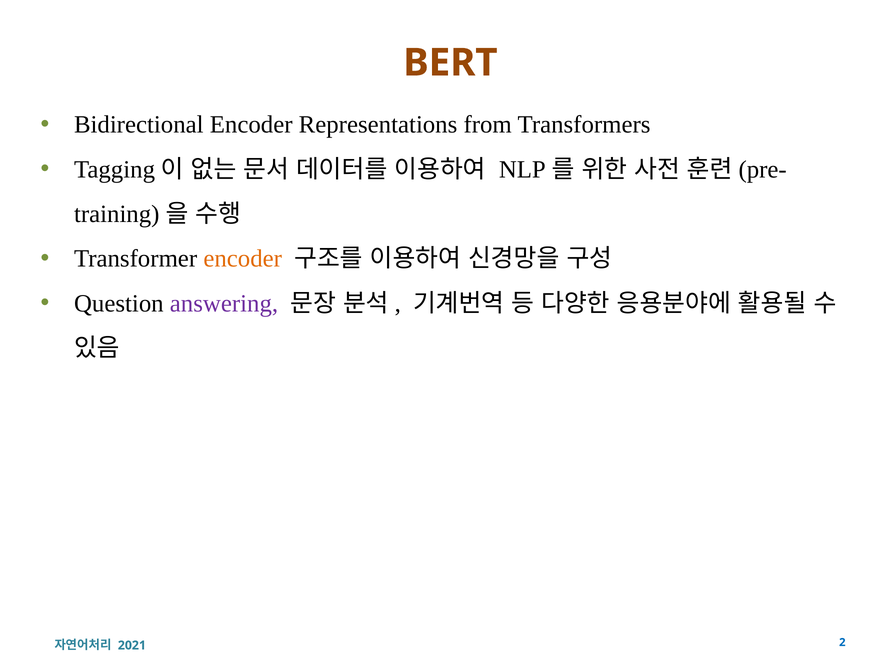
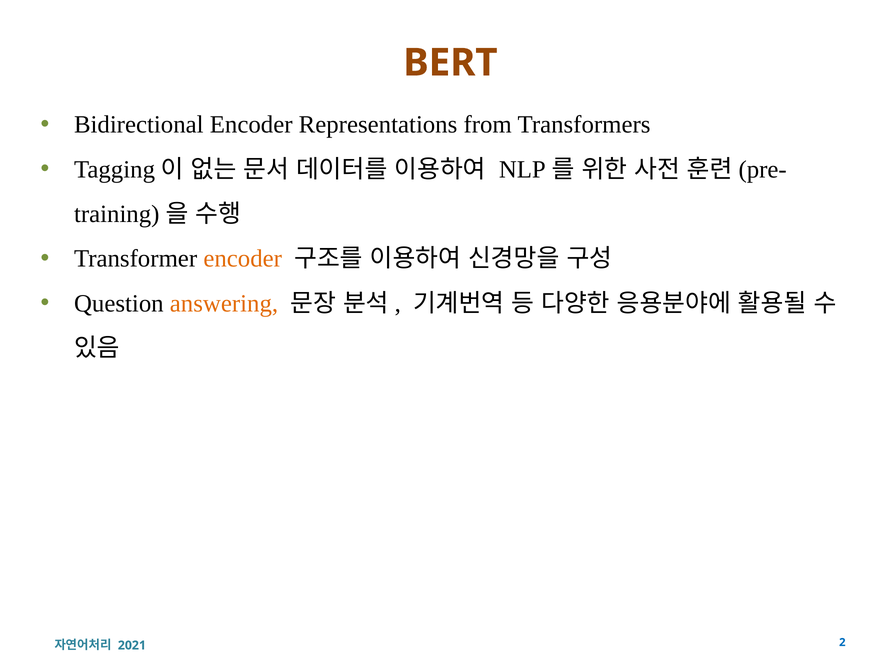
answering colour: purple -> orange
